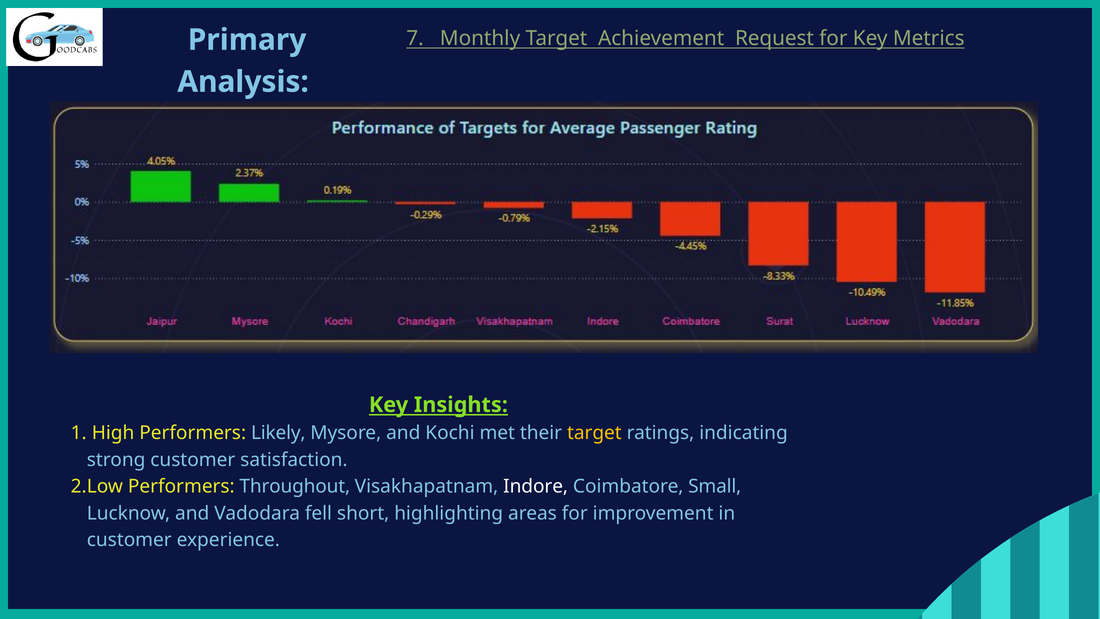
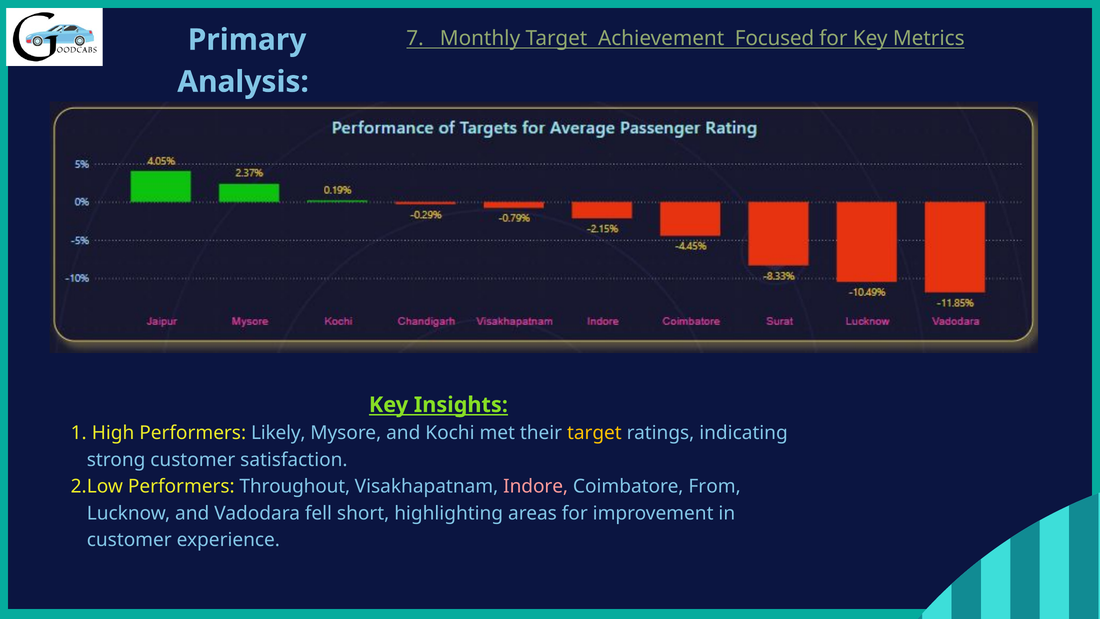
Request: Request -> Focused
Indore colour: white -> pink
Small: Small -> From
